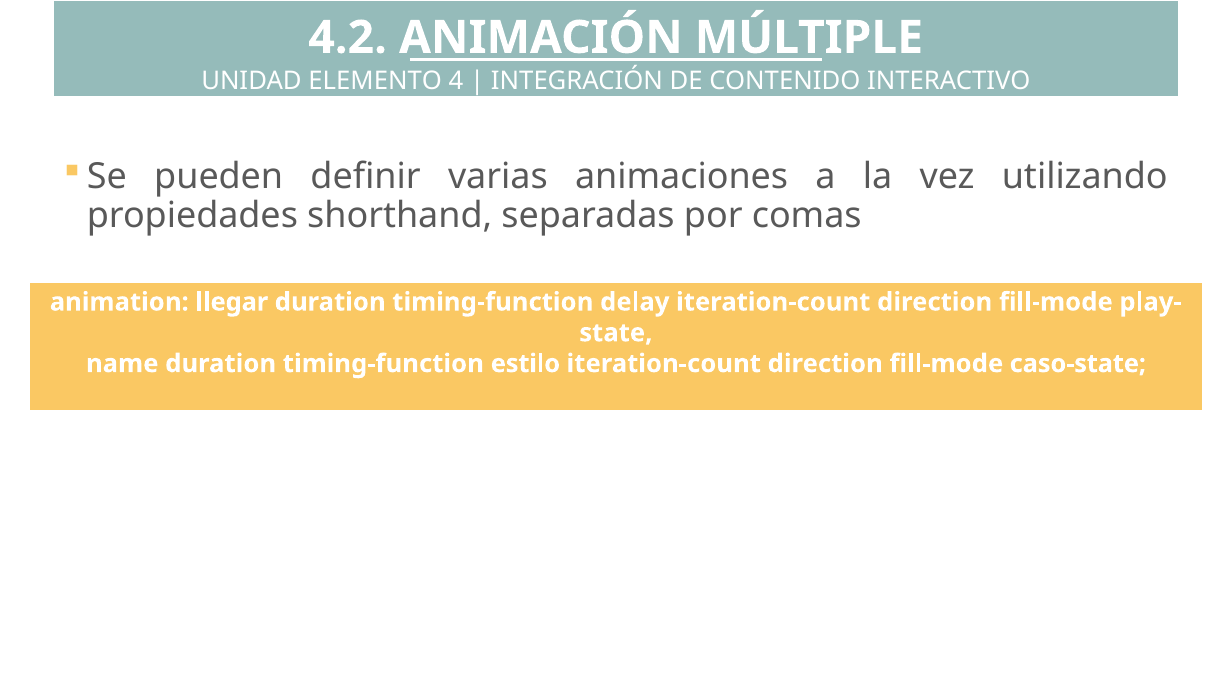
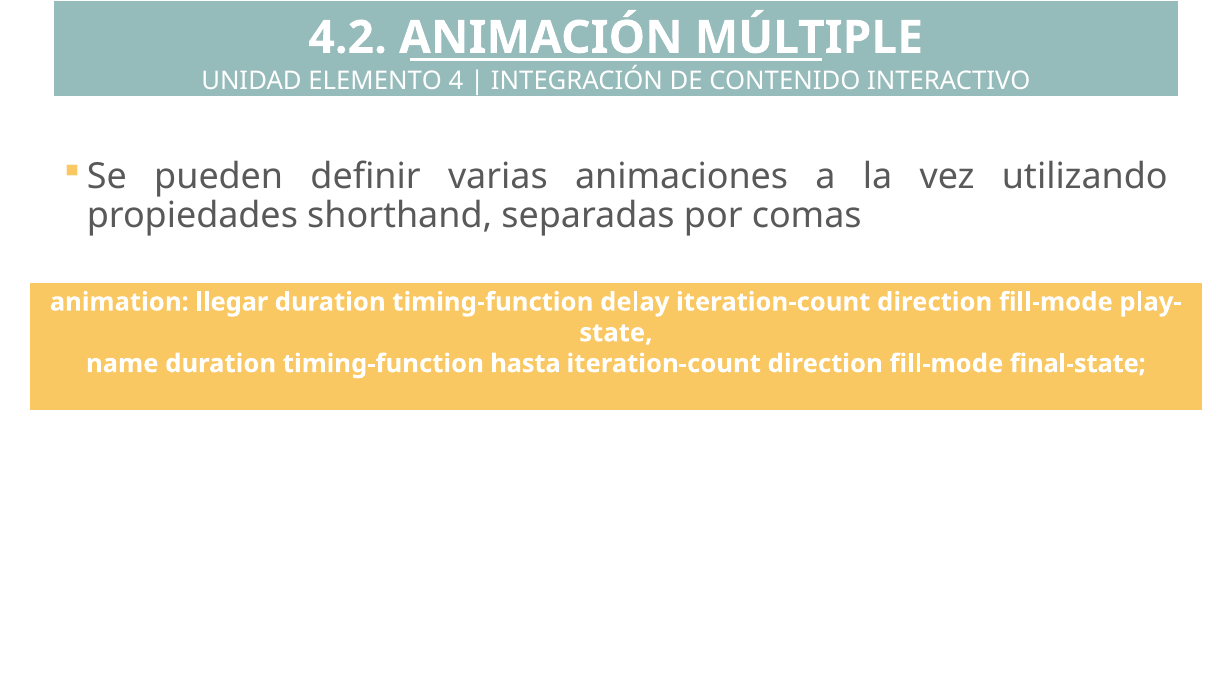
estilo: estilo -> hasta
caso-state: caso-state -> final-state
